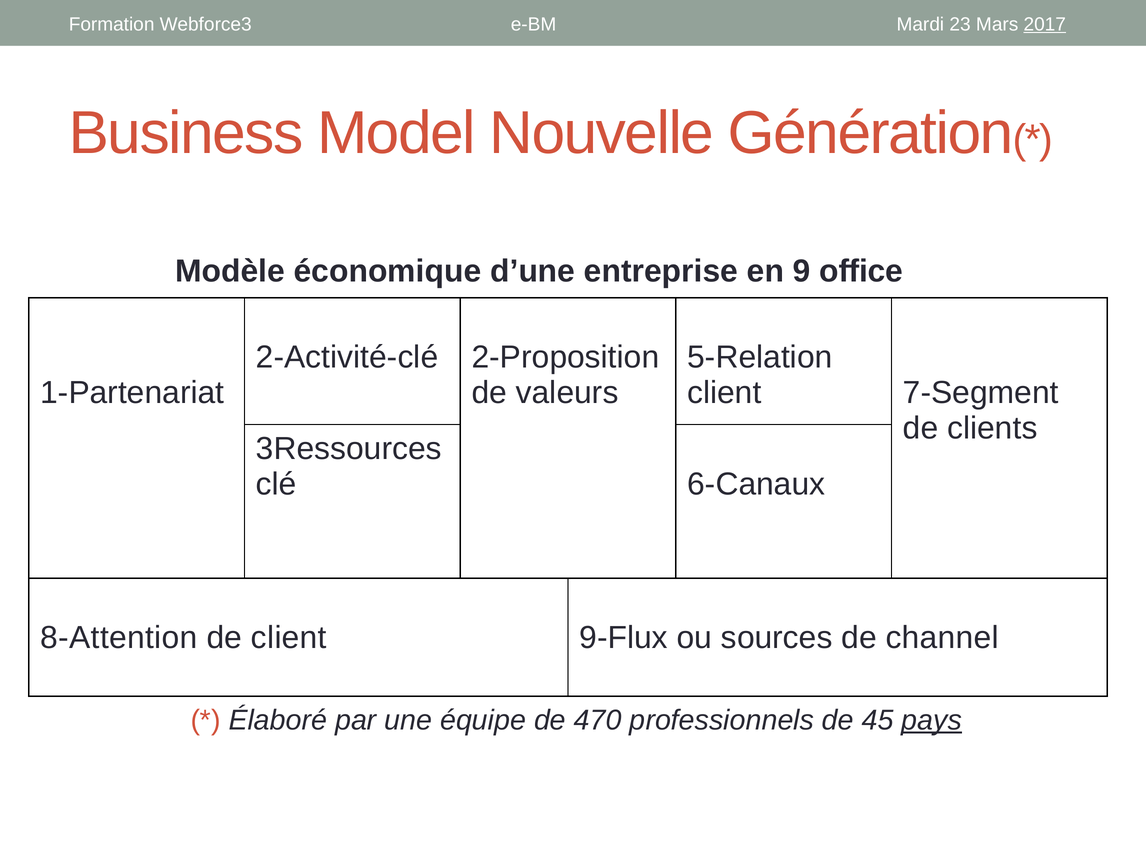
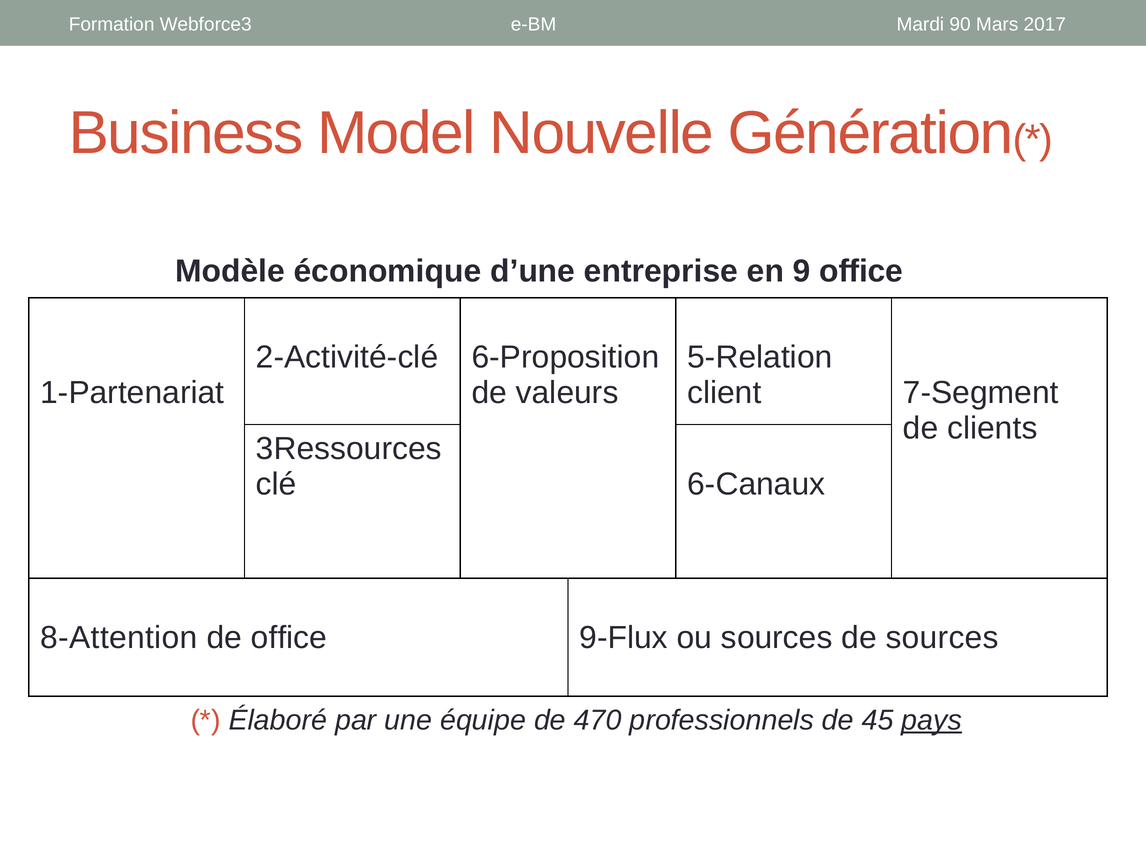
23: 23 -> 90
2017 underline: present -> none
2-Proposition: 2-Proposition -> 6-Proposition
de client: client -> office
de channel: channel -> sources
